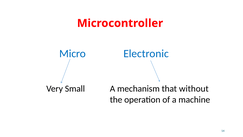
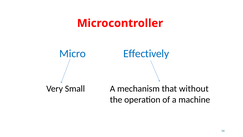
Electronic: Electronic -> Effectively
